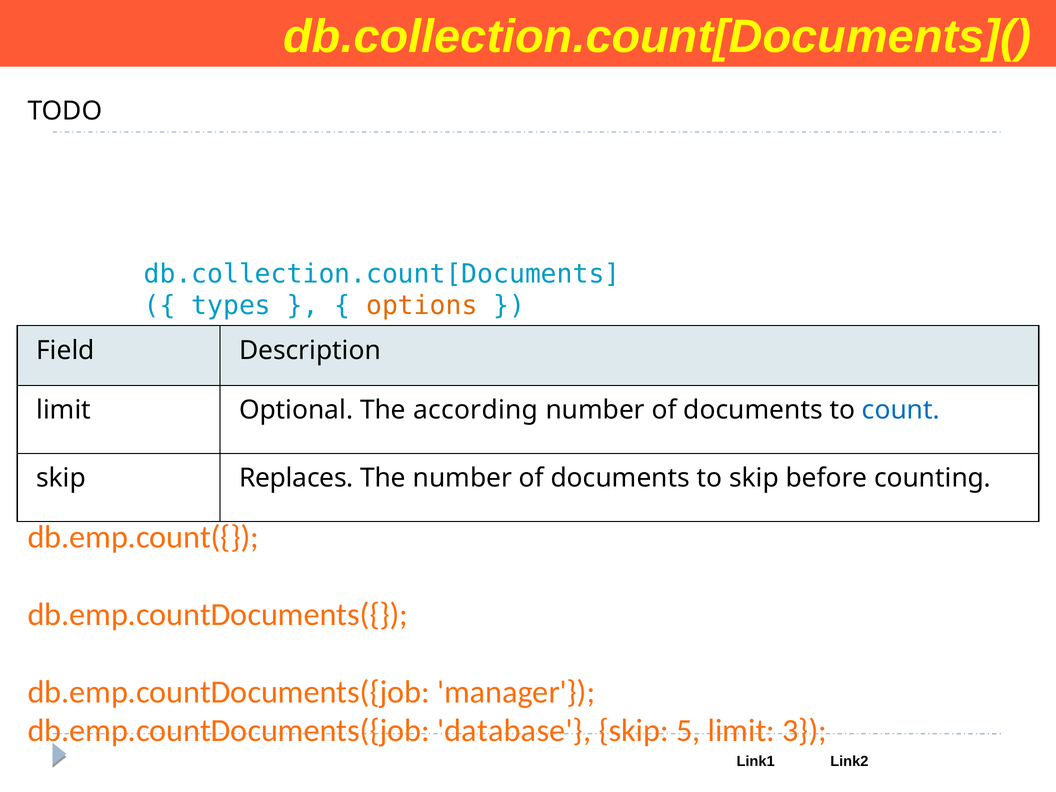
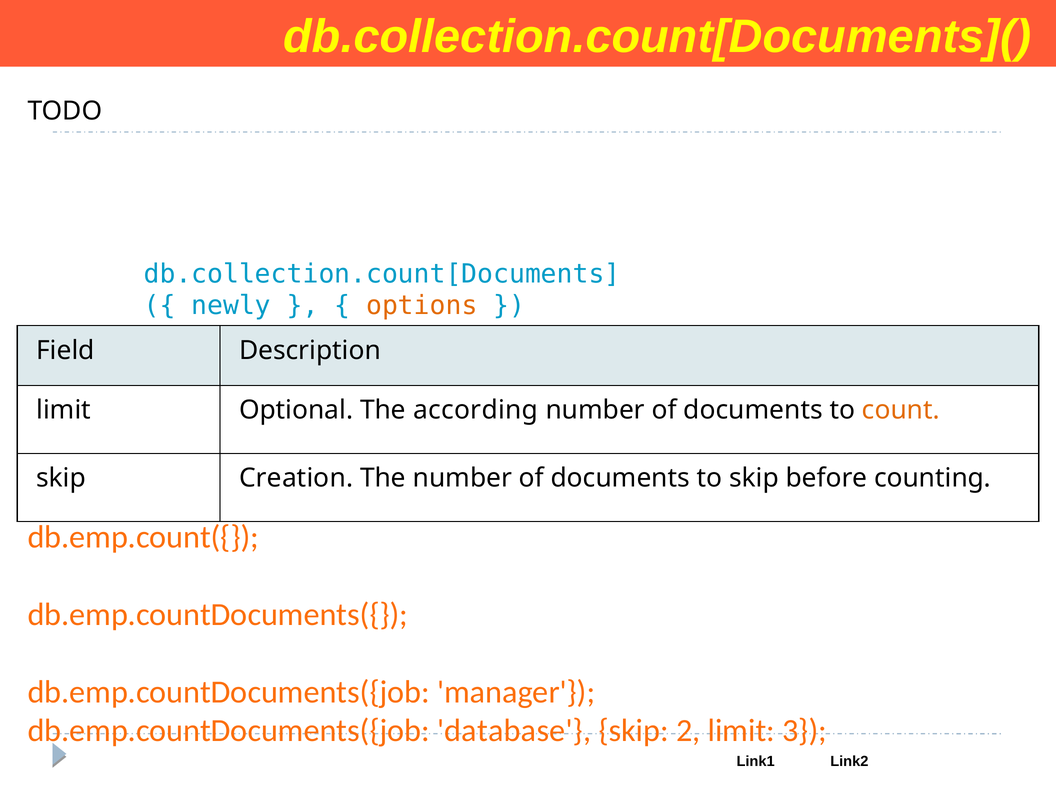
types: types -> newly
count colour: blue -> orange
Replaces: Replaces -> Creation
5: 5 -> 2
